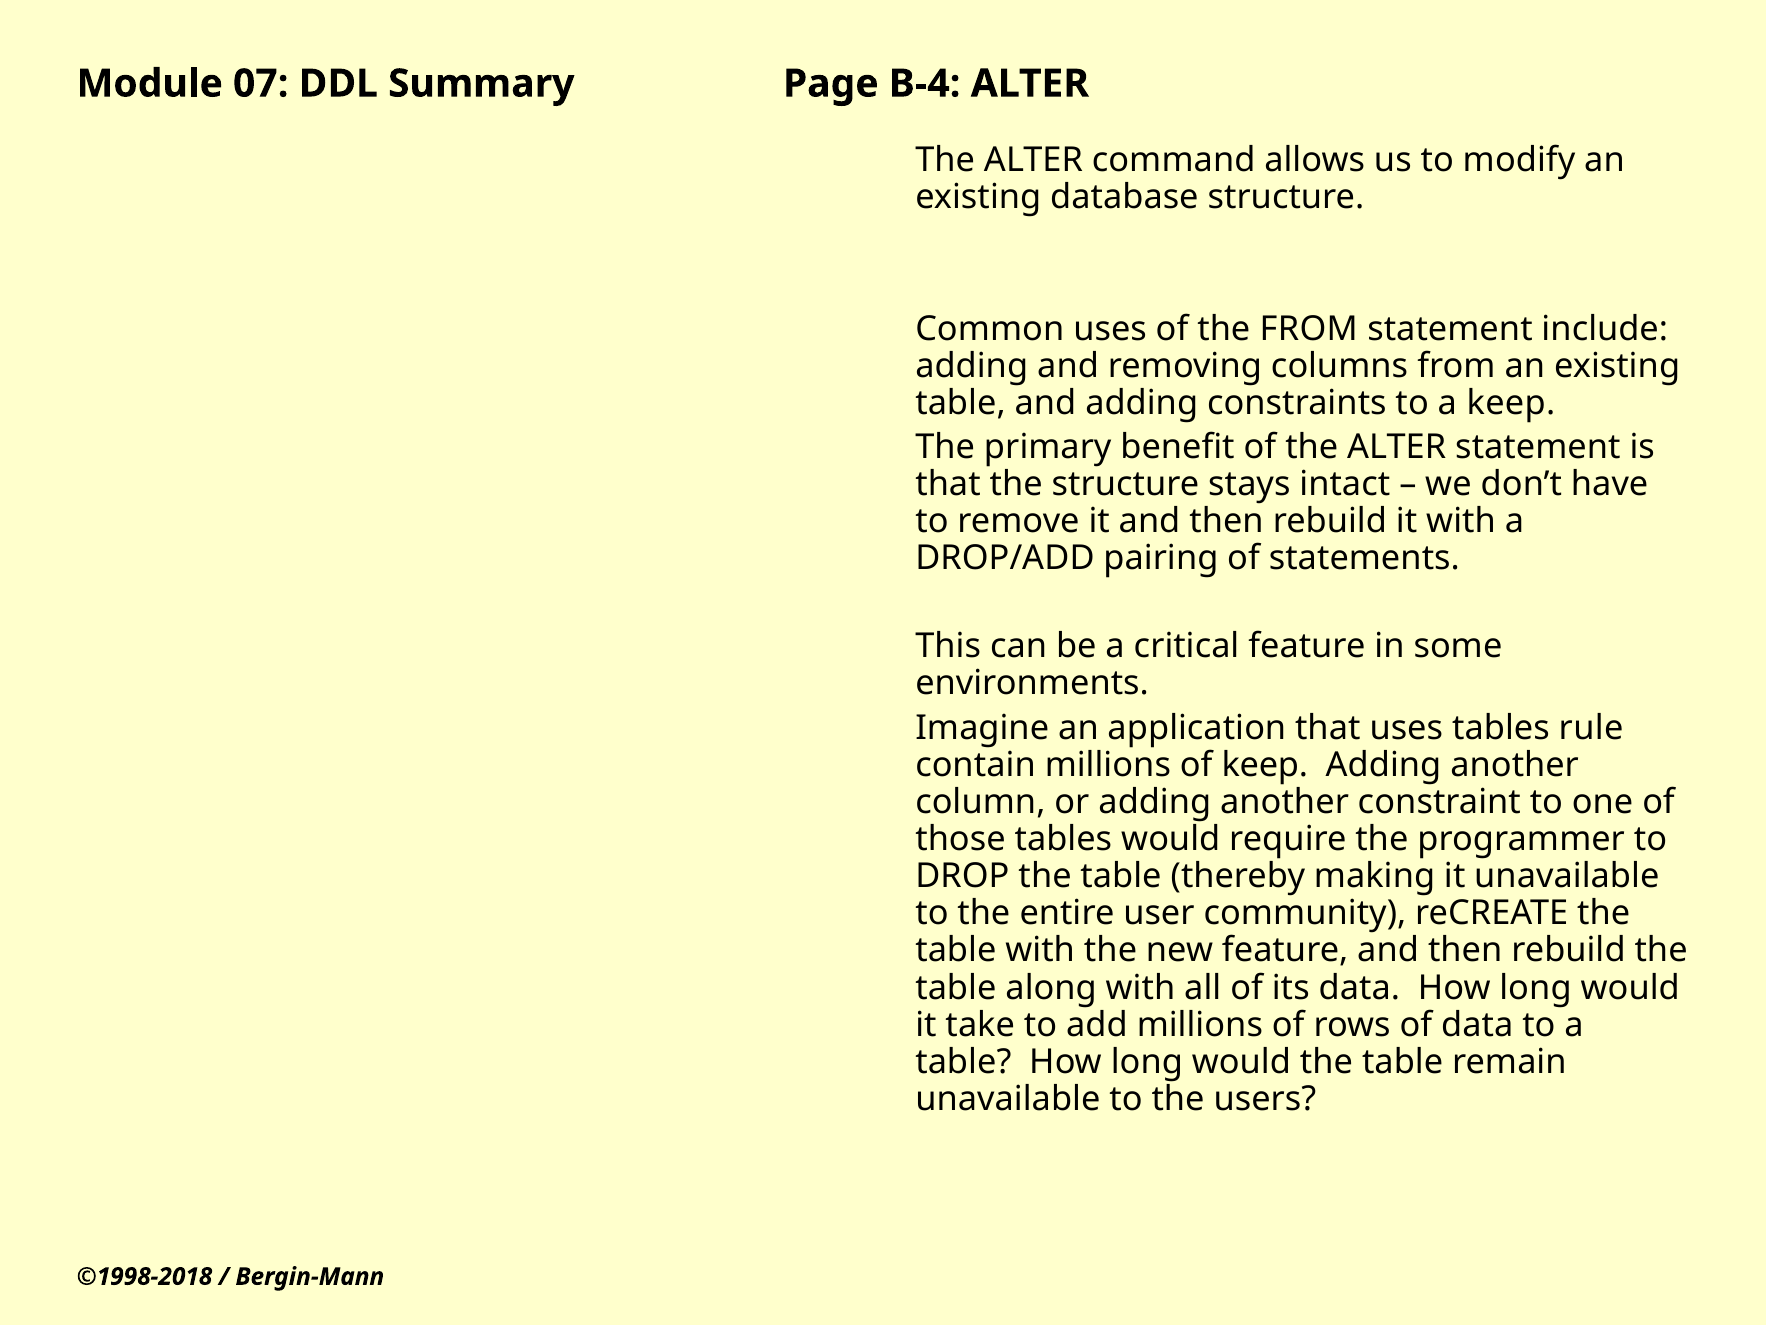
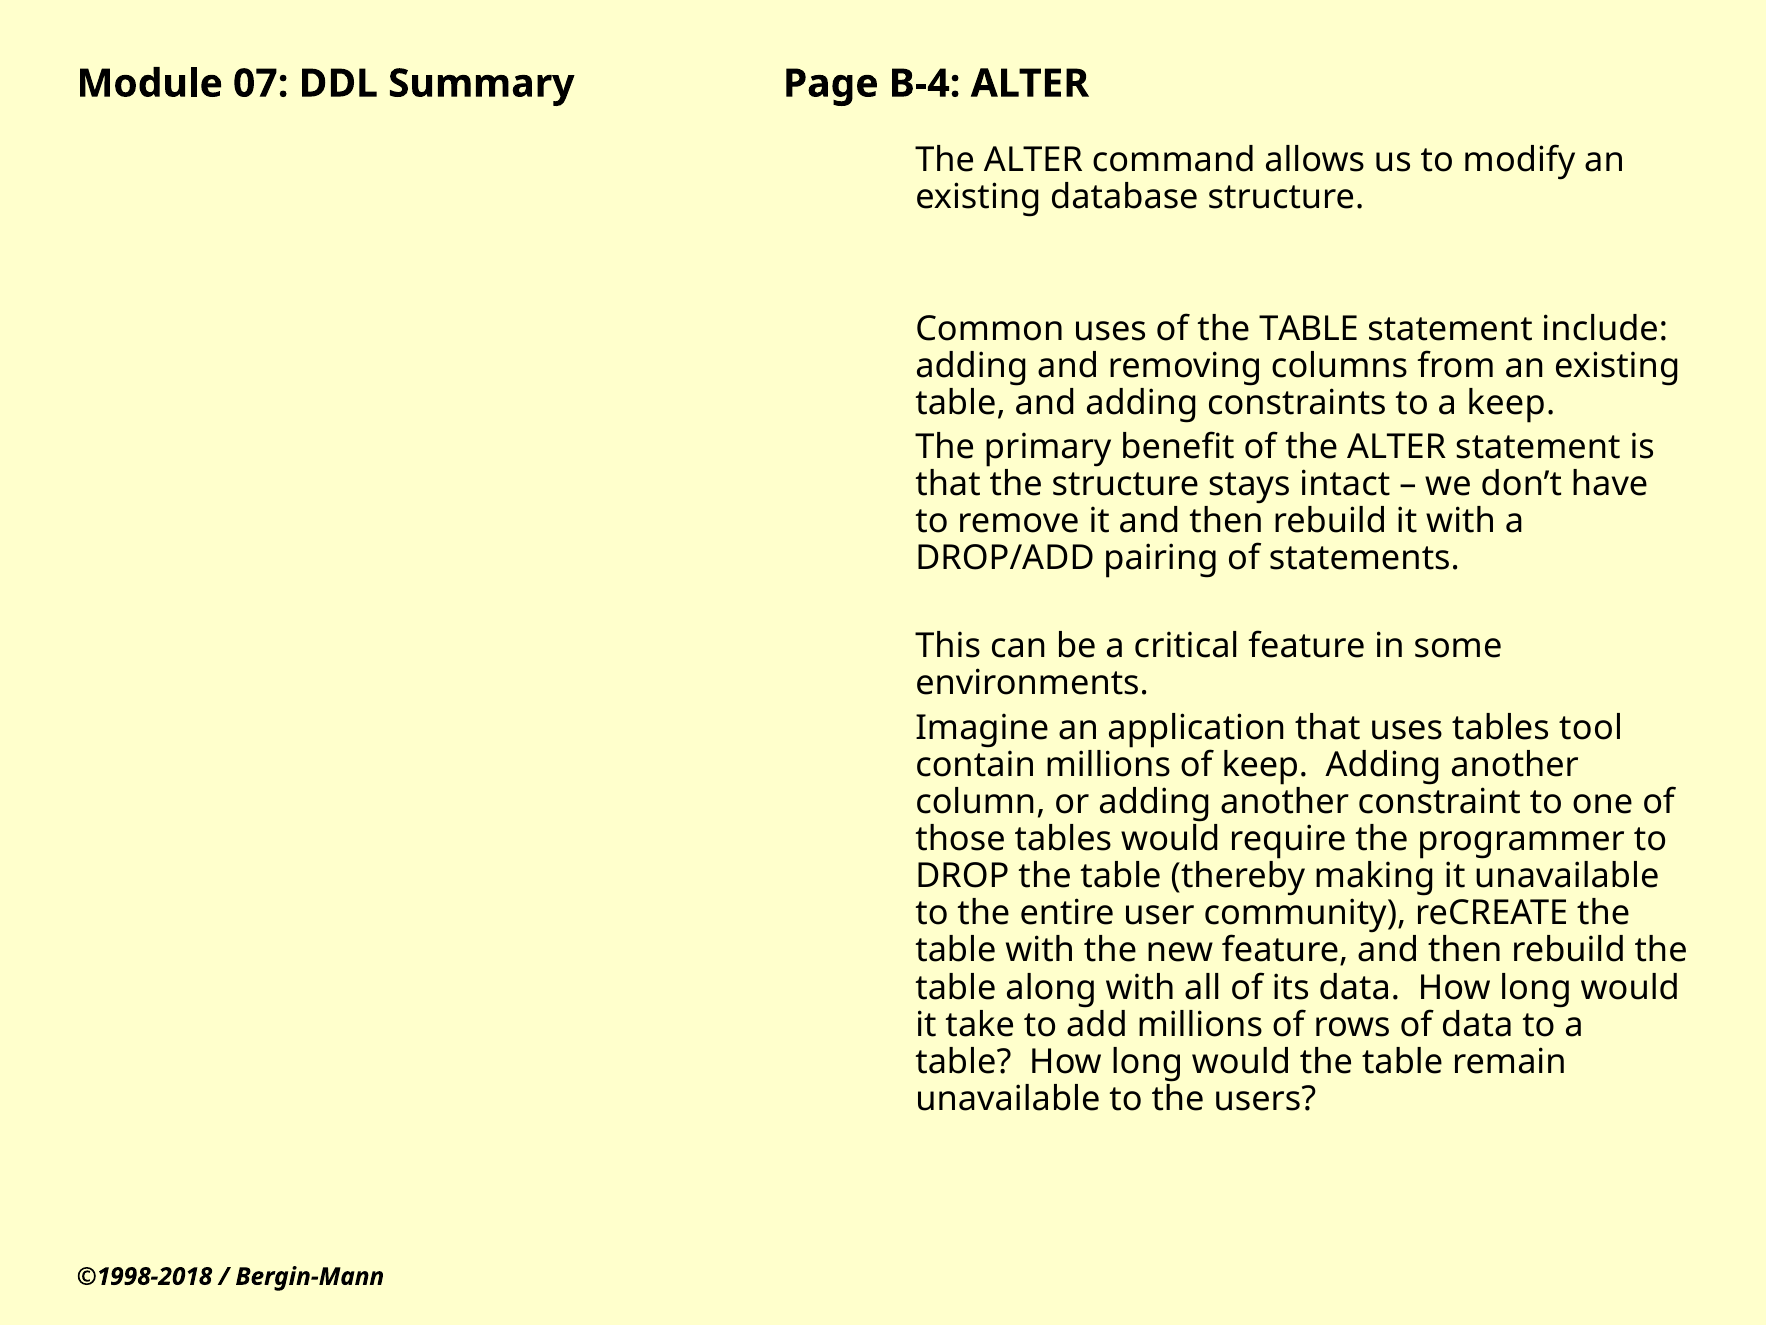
of the FROM: FROM -> TABLE
rule: rule -> tool
